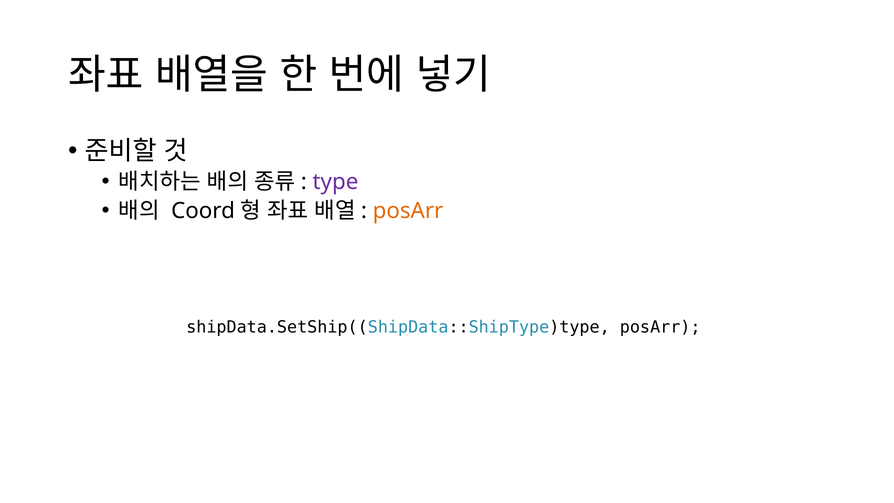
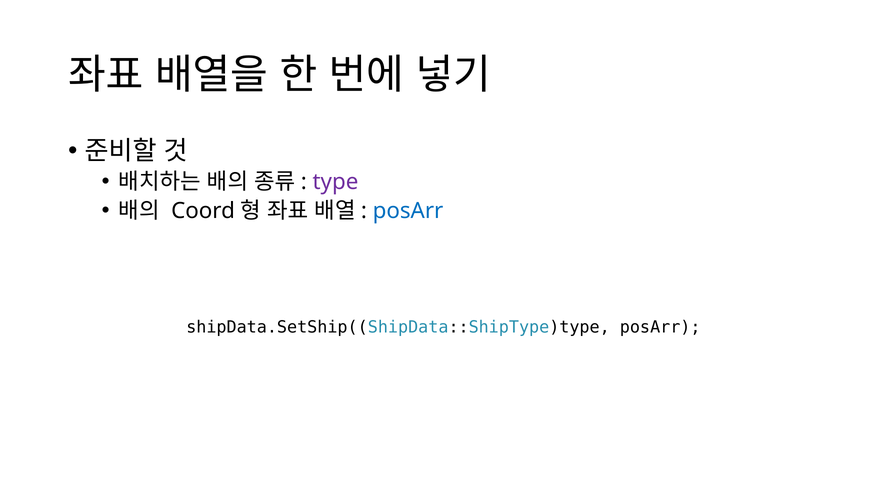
posArr at (408, 211) colour: orange -> blue
